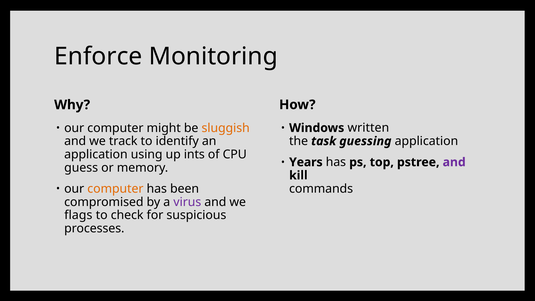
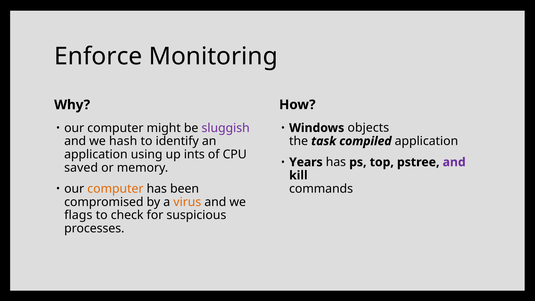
written: written -> objects
sluggish colour: orange -> purple
guessing: guessing -> compiled
track: track -> hash
guess: guess -> saved
virus colour: purple -> orange
